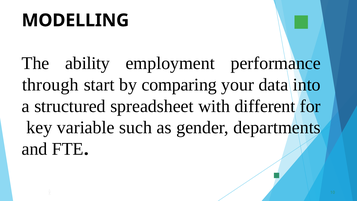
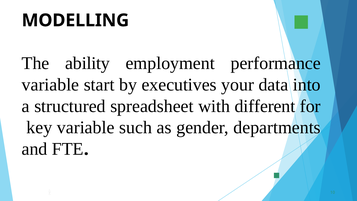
through at (50, 85): through -> variable
comparing: comparing -> executives
